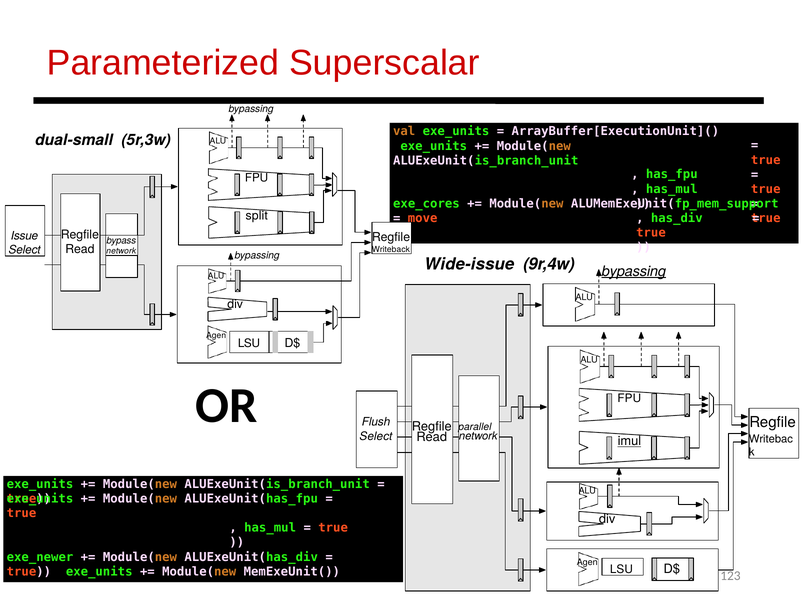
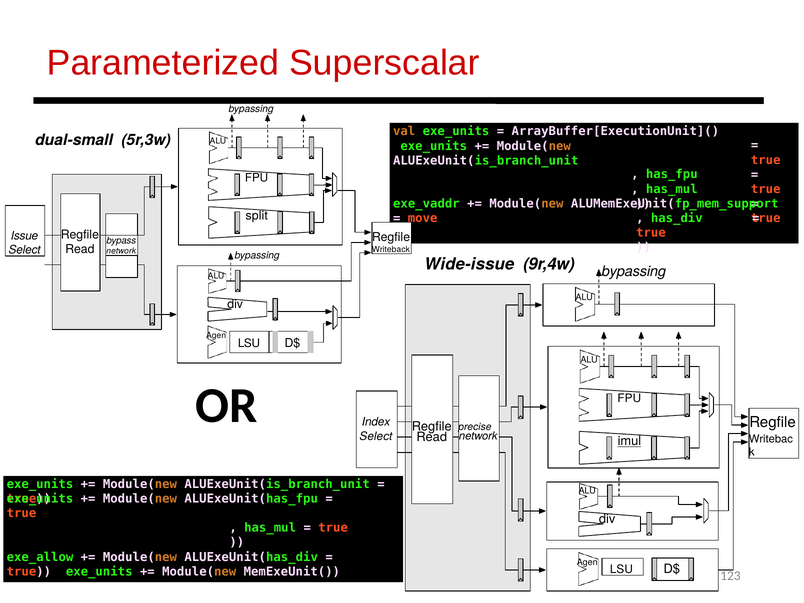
exe_cores: exe_cores -> exe_vaddr
bypassing at (634, 271) underline: present -> none
Flush: Flush -> Index
parallel: parallel -> precise
exe_newer: exe_newer -> exe_allow
